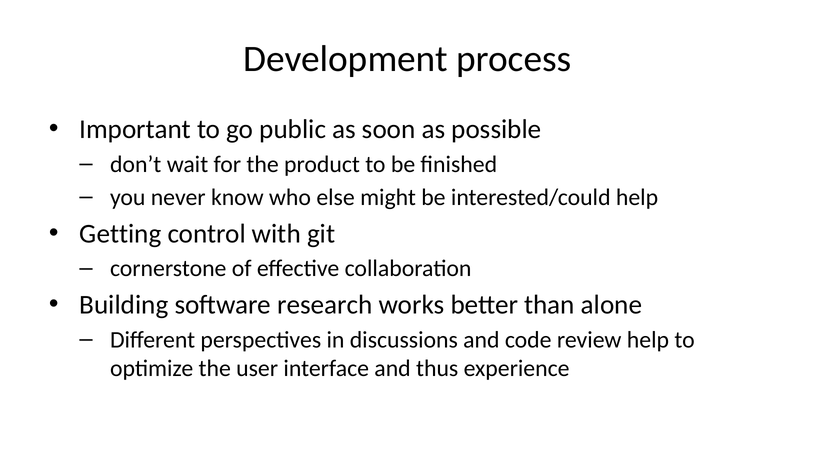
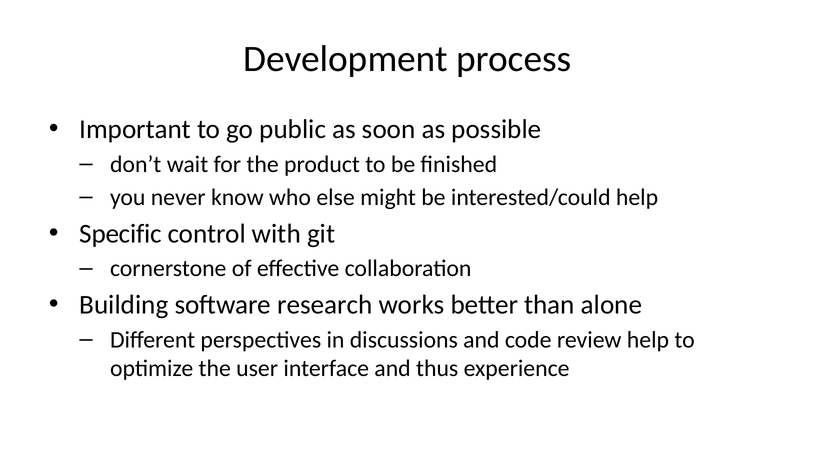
Getting: Getting -> Specific
